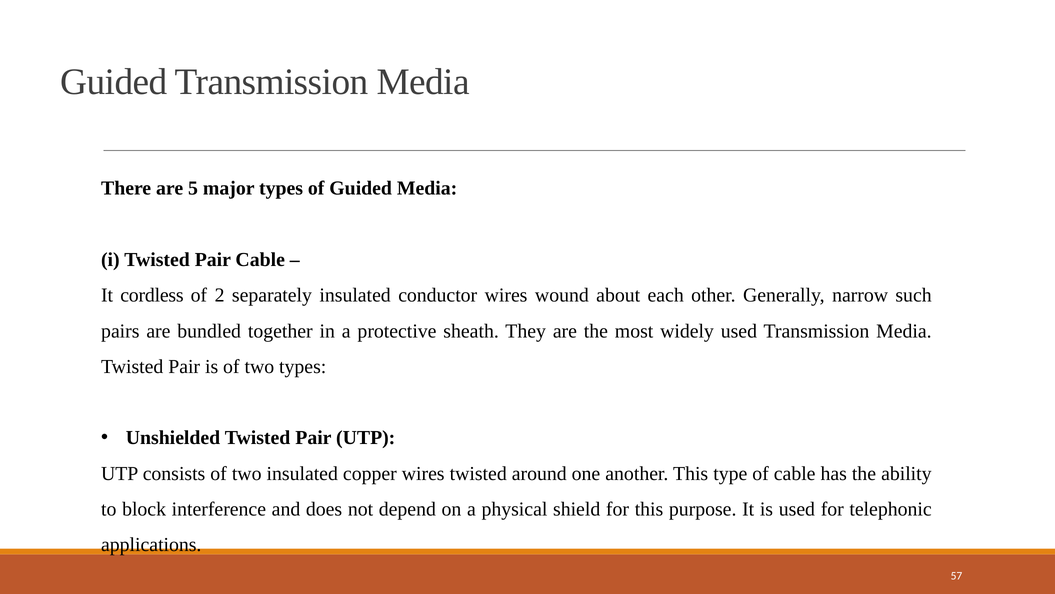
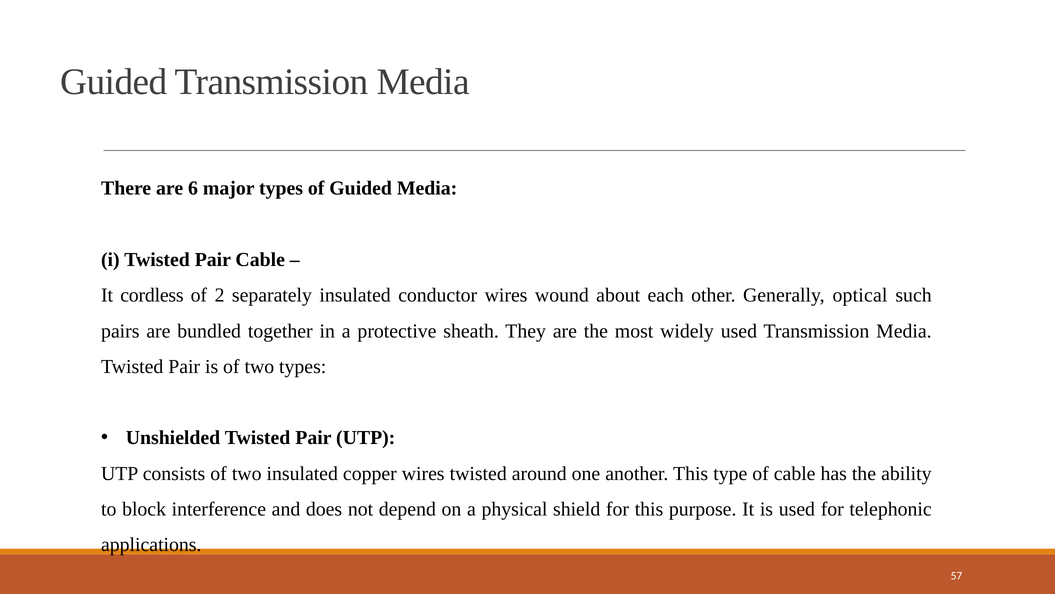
5: 5 -> 6
narrow: narrow -> optical
